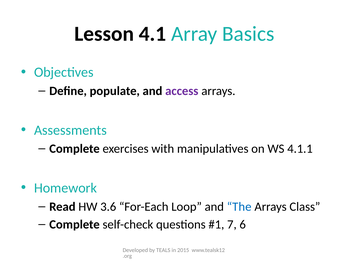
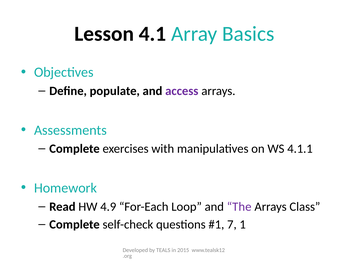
3.6: 3.6 -> 4.9
The colour: blue -> purple
6: 6 -> 1
